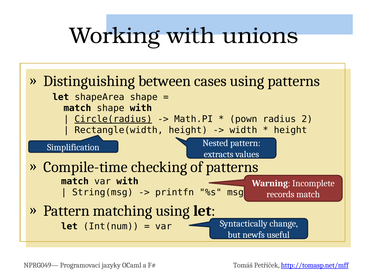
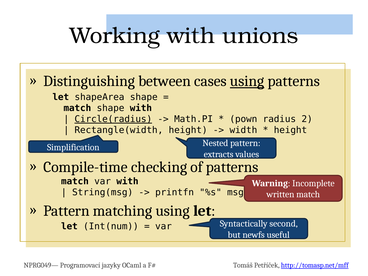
using at (247, 81) underline: none -> present
records: records -> written
change: change -> second
